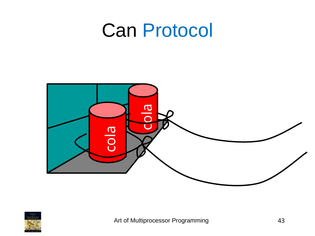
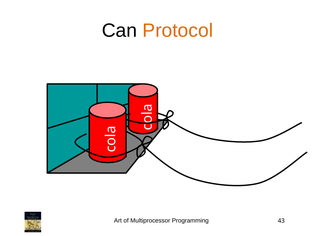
Protocol colour: blue -> orange
